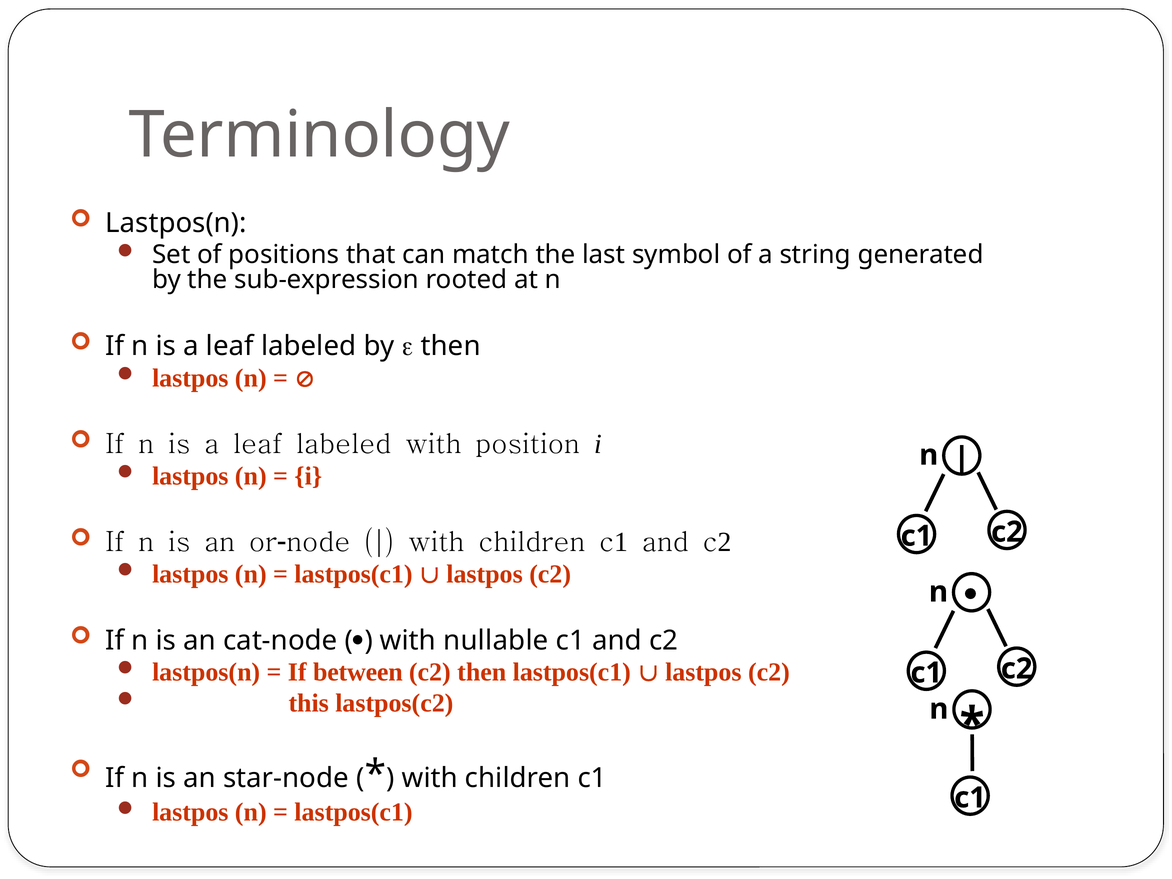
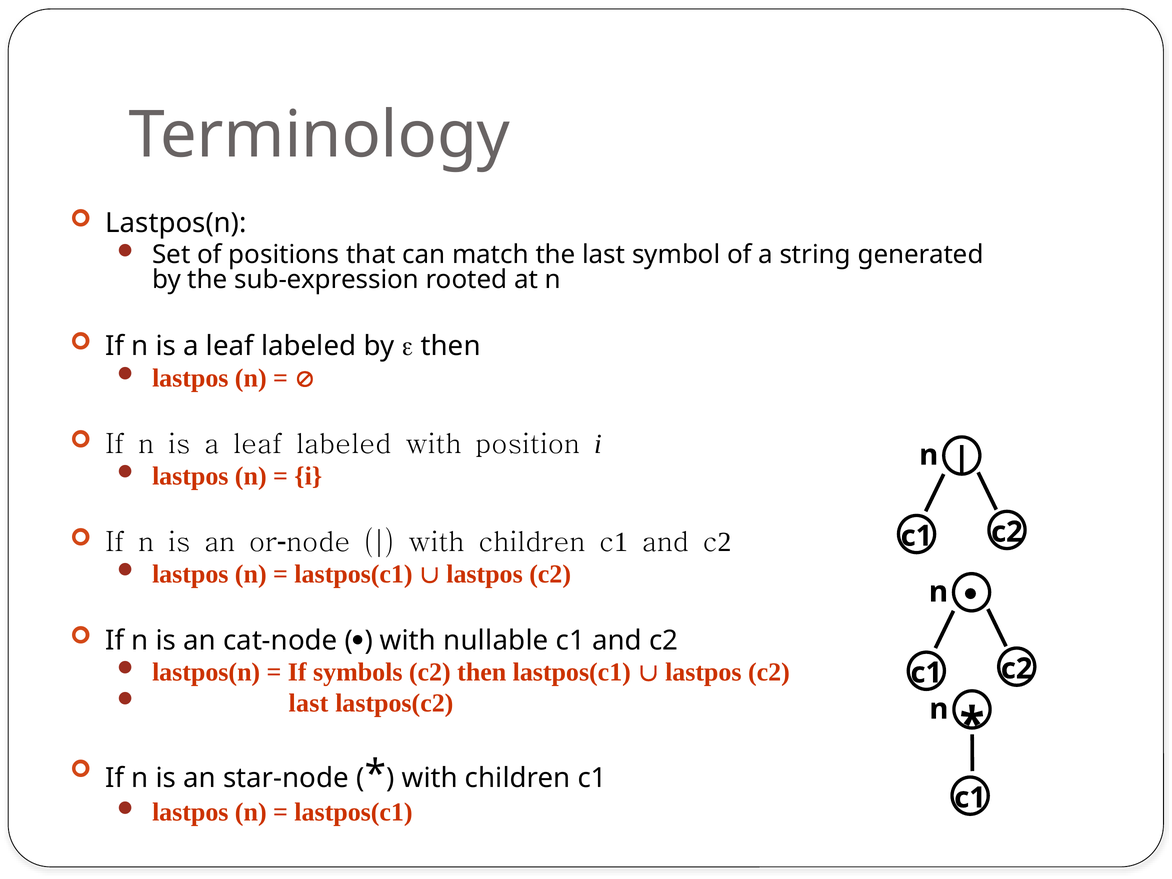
between: between -> symbols
this at (309, 703): this -> last
